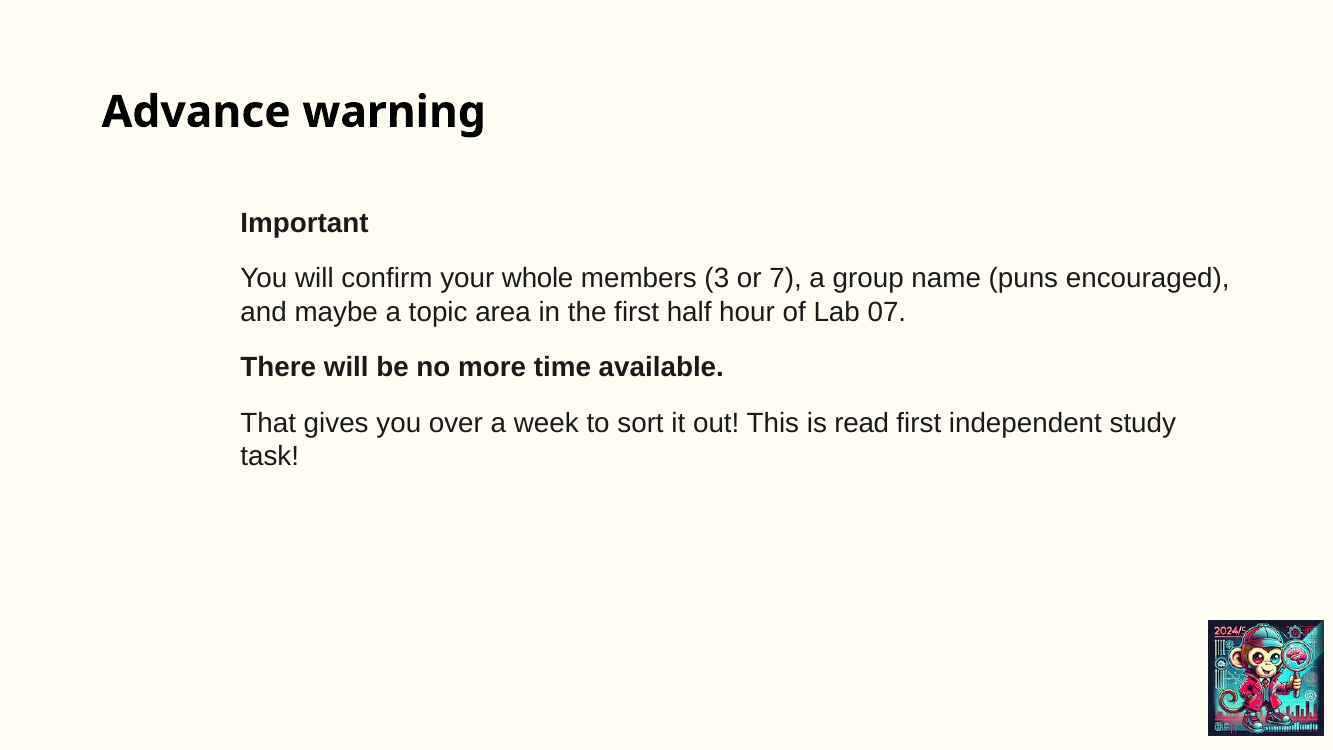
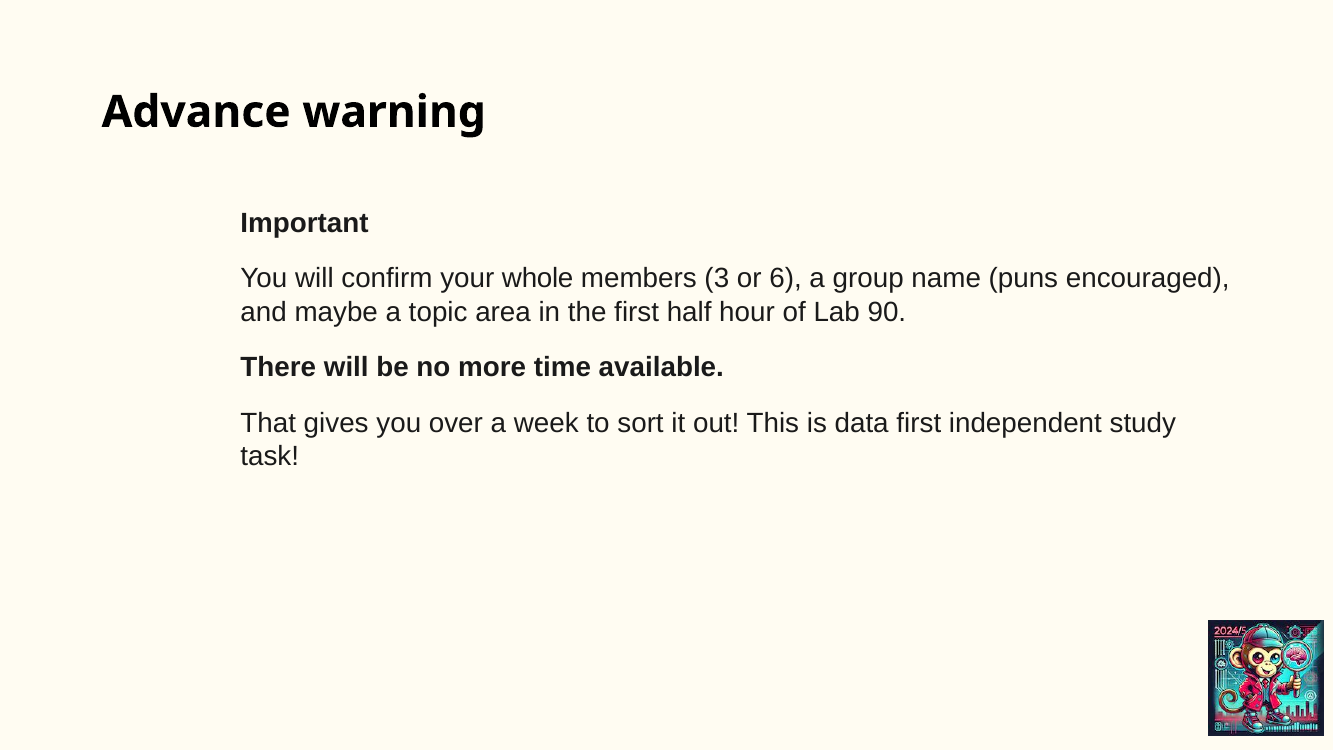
7: 7 -> 6
07: 07 -> 90
read: read -> data
